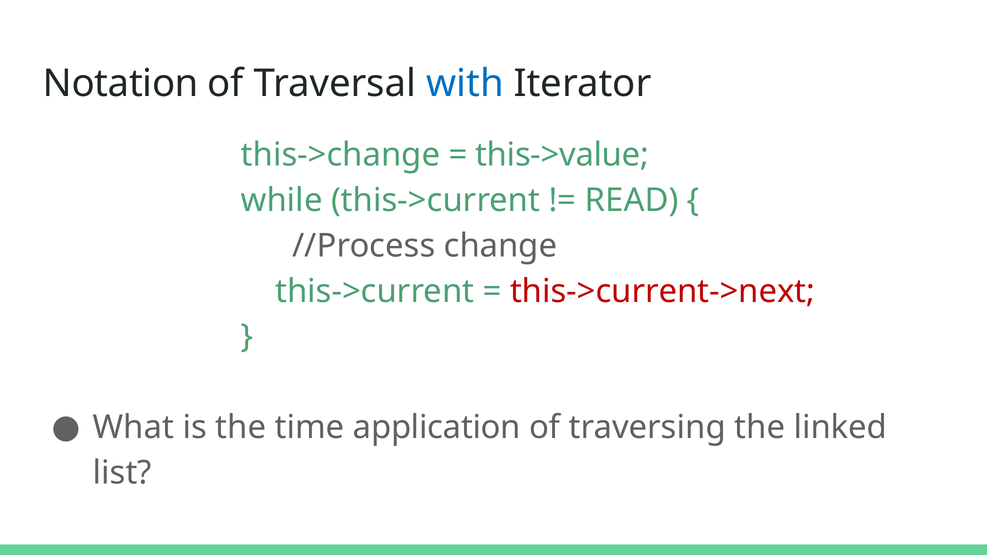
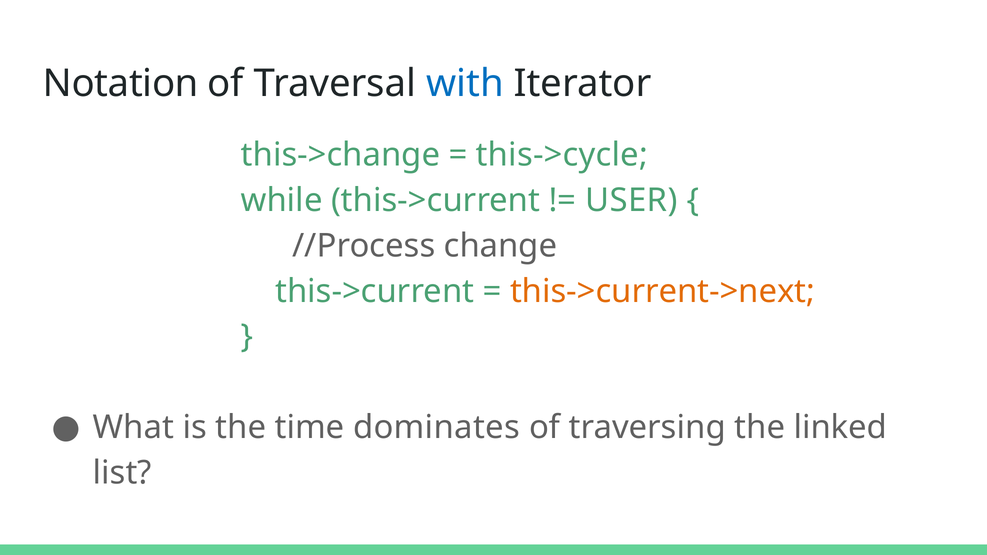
this->value: this->value -> this->cycle
READ: READ -> USER
this->current->next colour: red -> orange
application: application -> dominates
